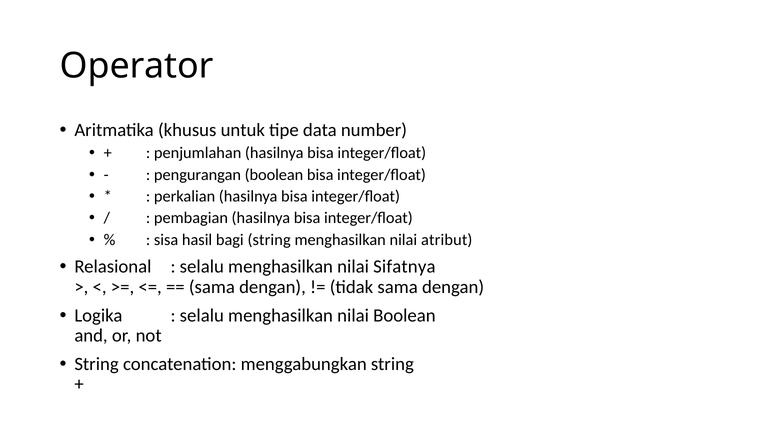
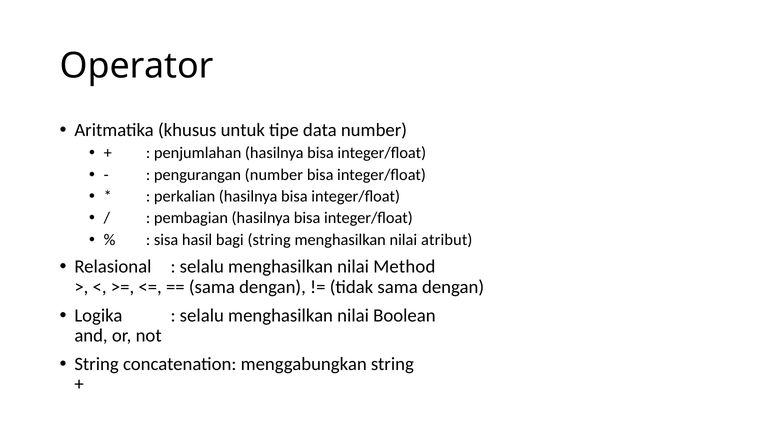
pengurangan boolean: boolean -> number
Sifatnya: Sifatnya -> Method
